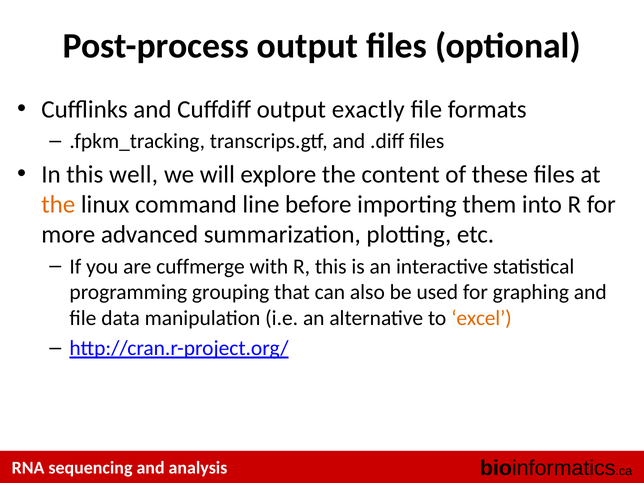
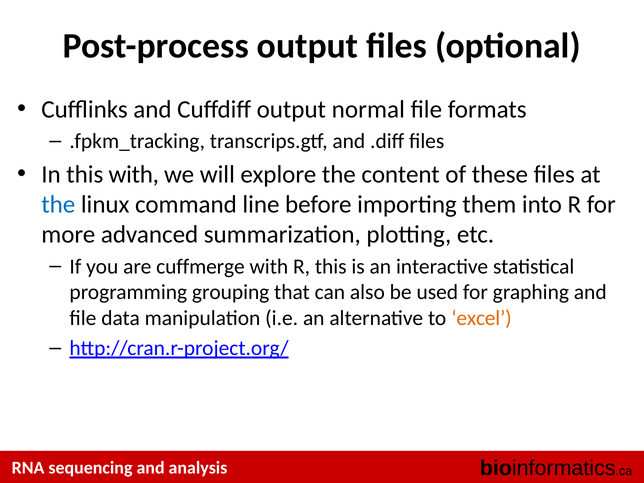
exactly: exactly -> normal
this well: well -> with
the at (58, 205) colour: orange -> blue
